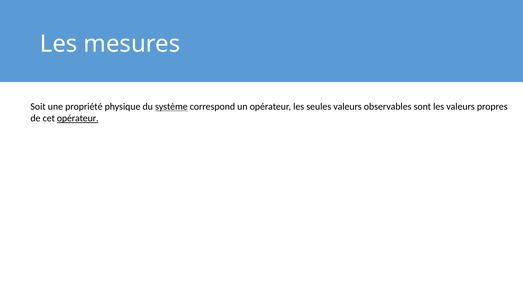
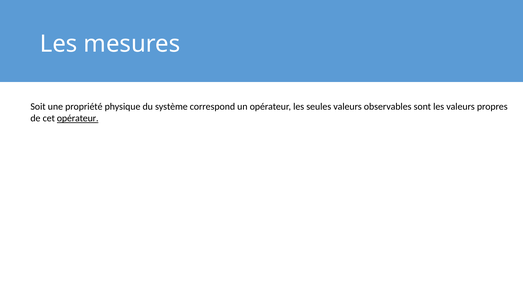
système underline: present -> none
